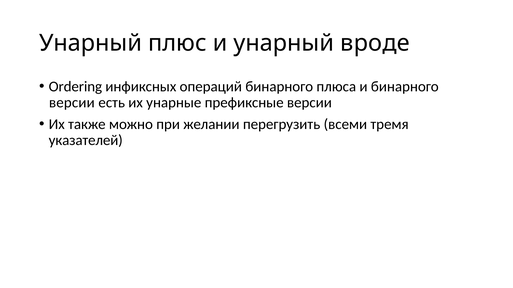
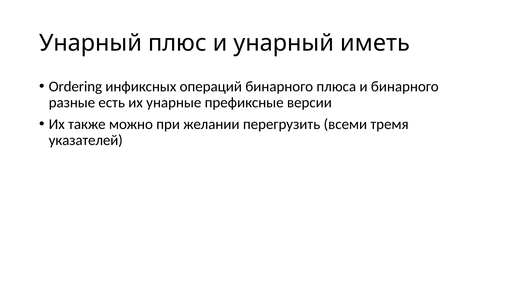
вроде: вроде -> иметь
версии at (72, 103): версии -> разные
